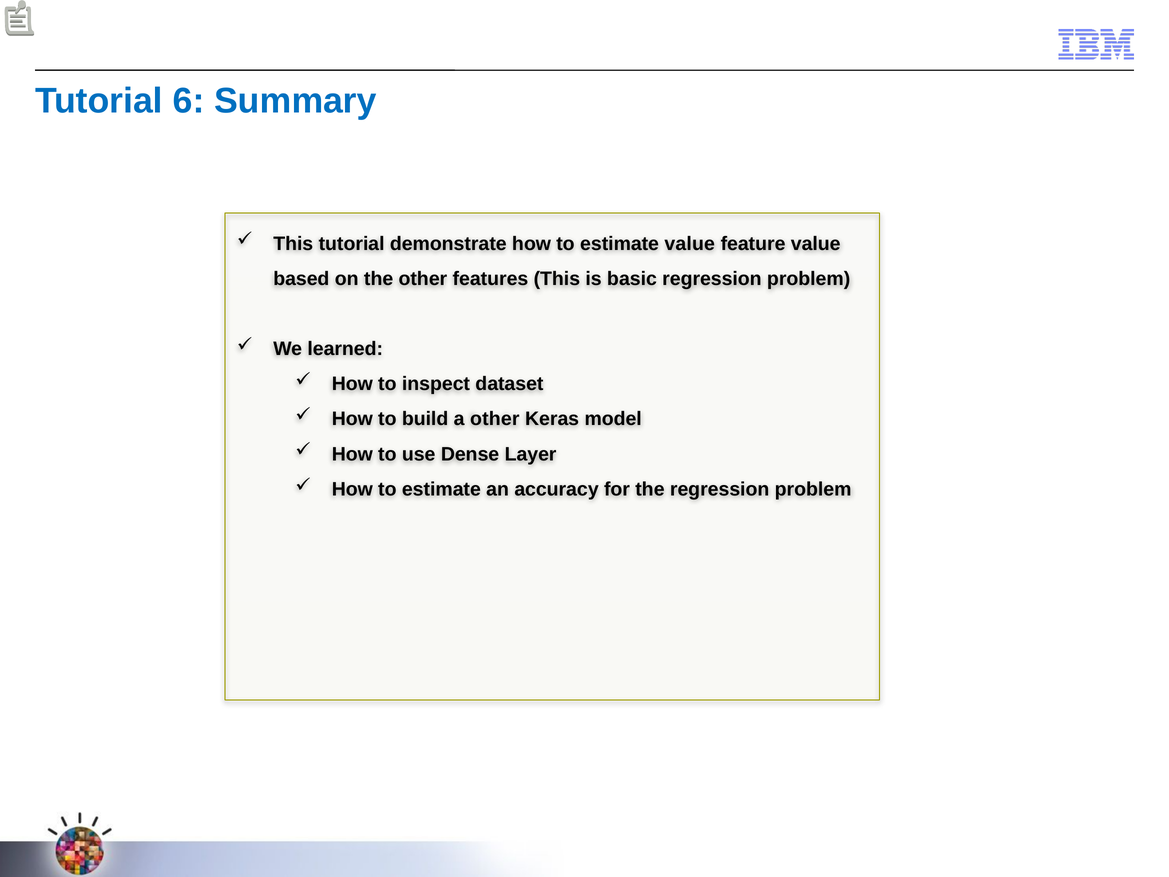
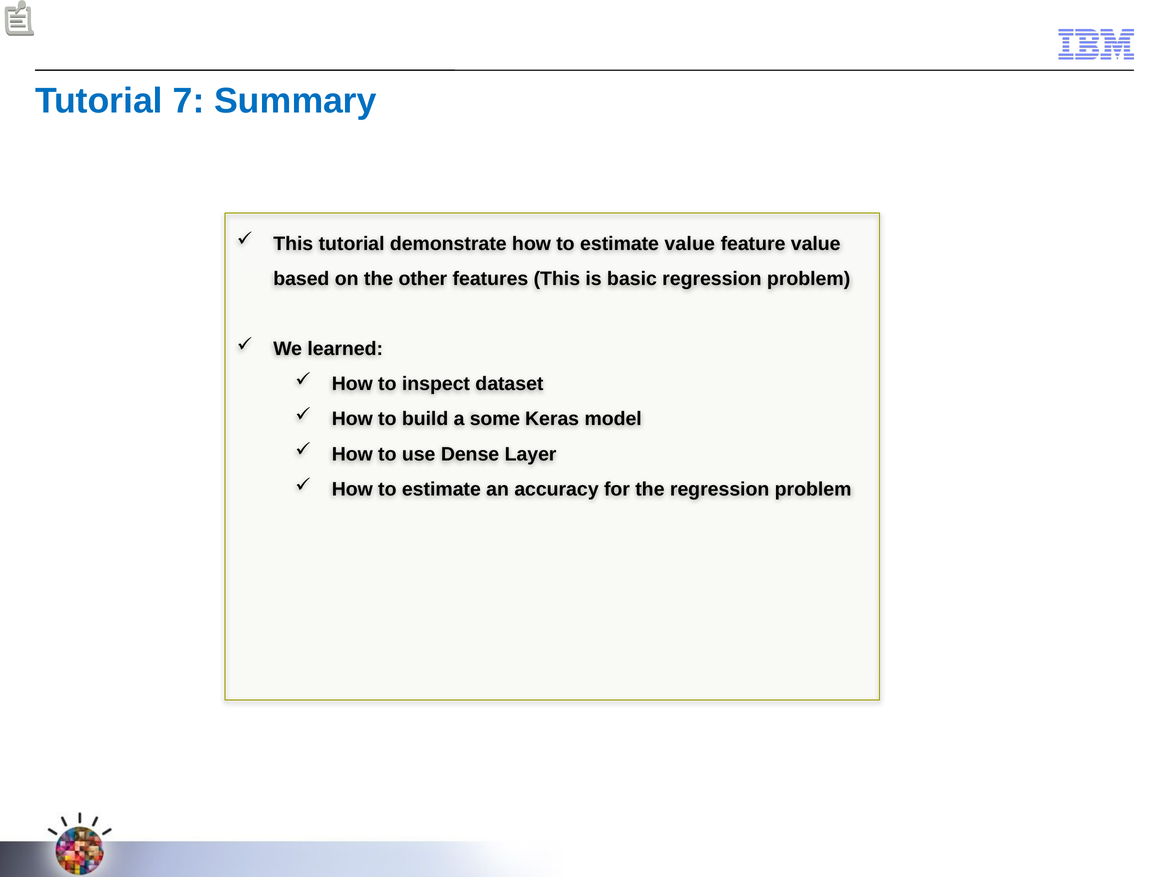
6: 6 -> 7
a other: other -> some
